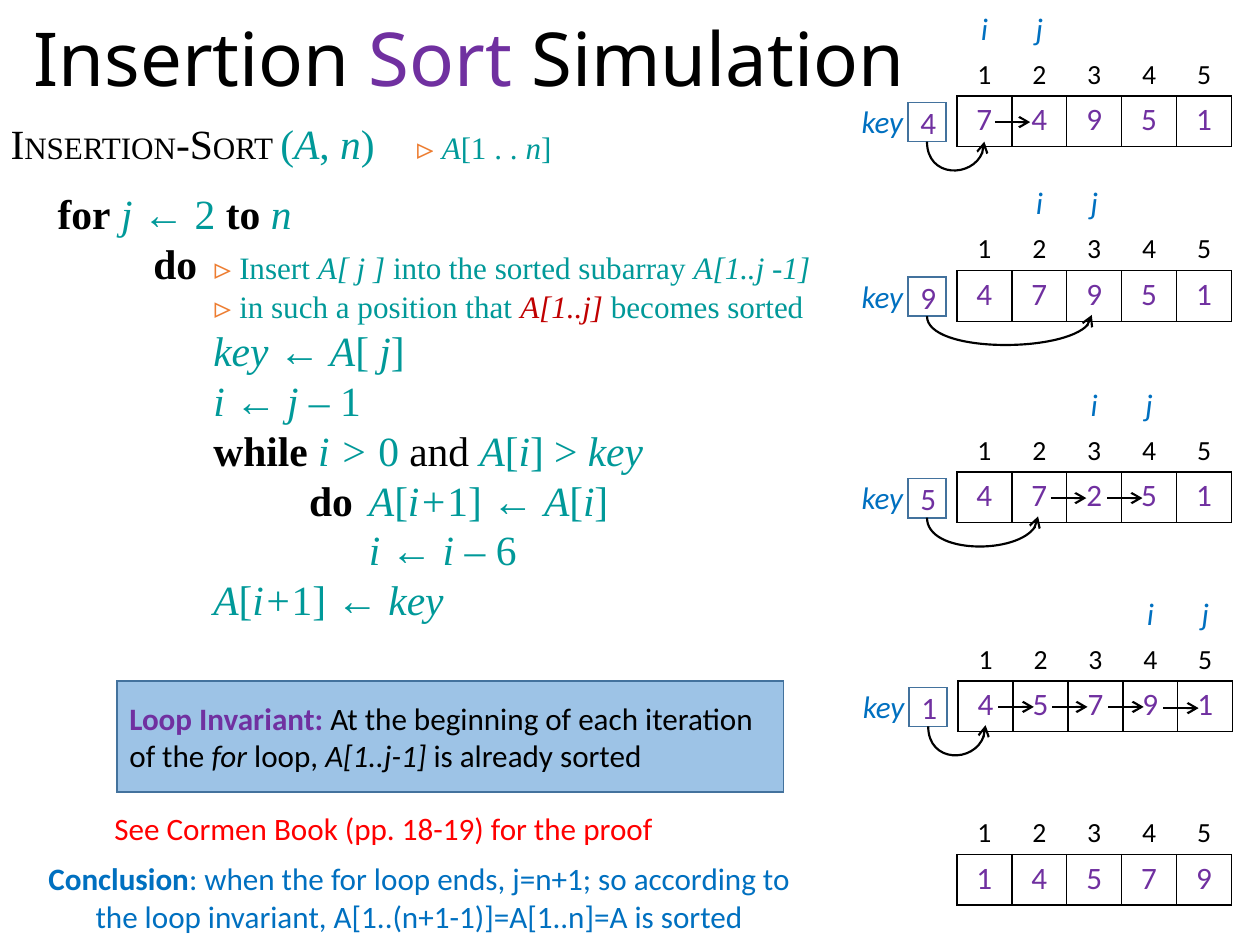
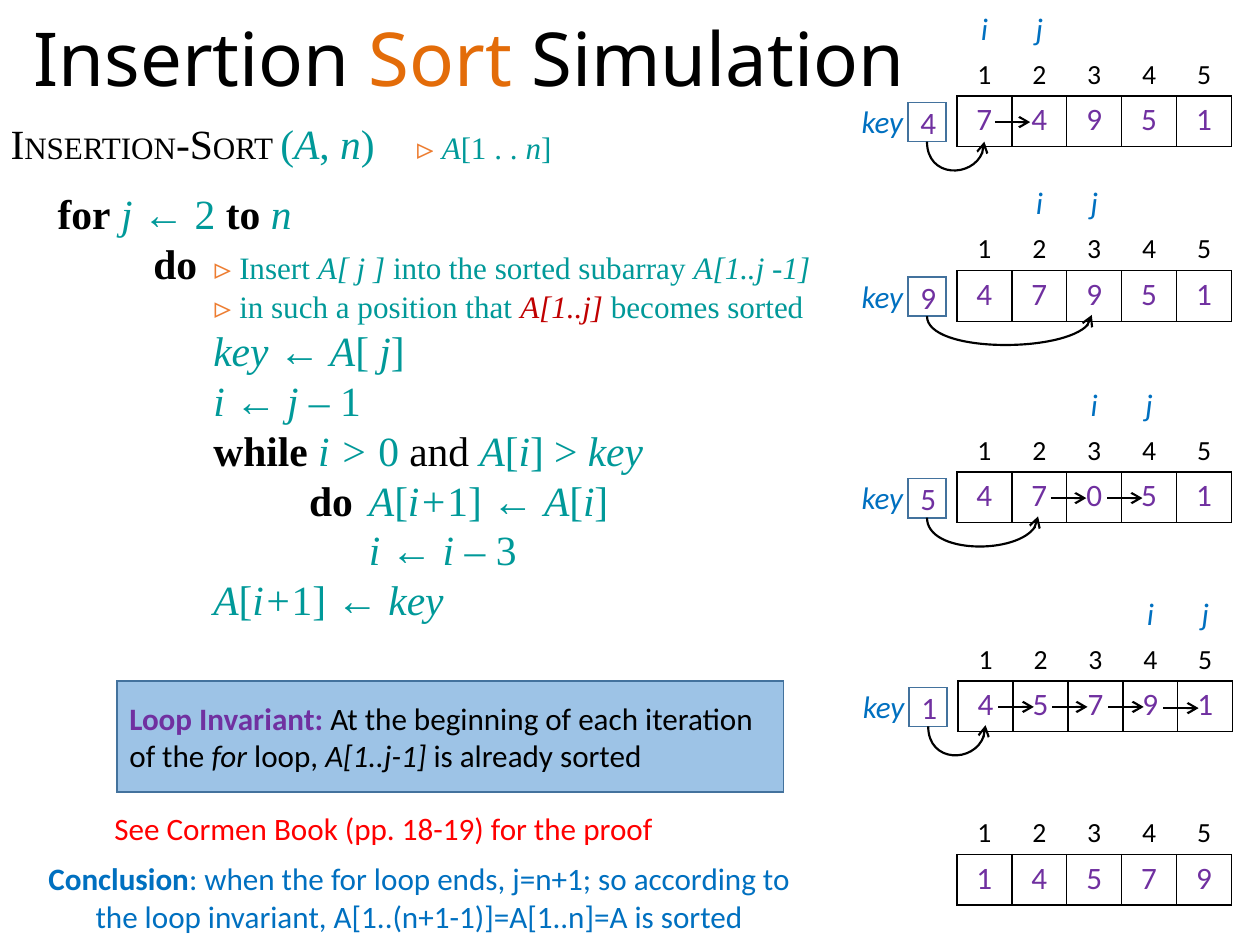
Sort colour: purple -> orange
7 2: 2 -> 0
6 at (506, 552): 6 -> 3
